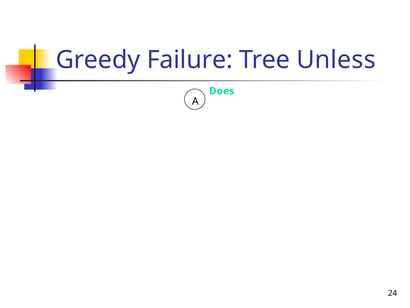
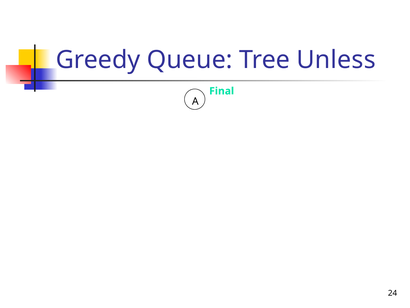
Failure: Failure -> Queue
Does: Does -> Final
